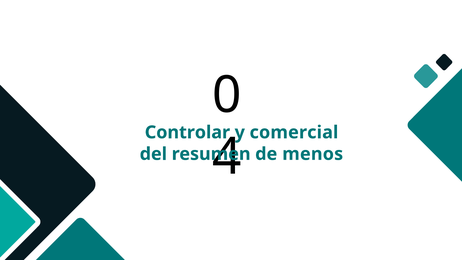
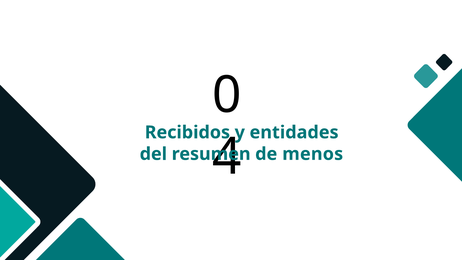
Controlar: Controlar -> Recibidos
comercial: comercial -> entidades
